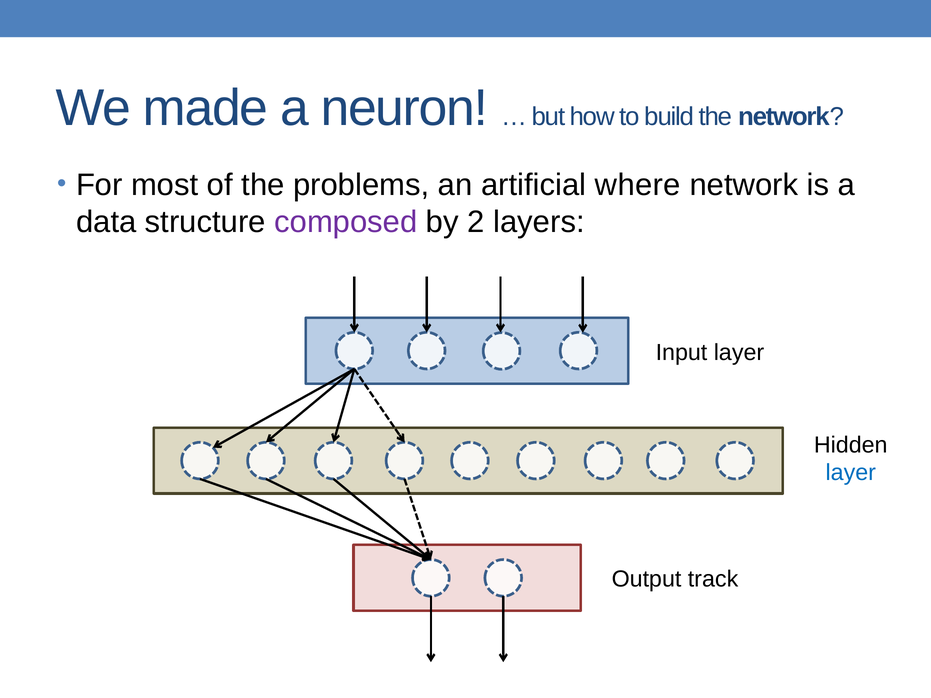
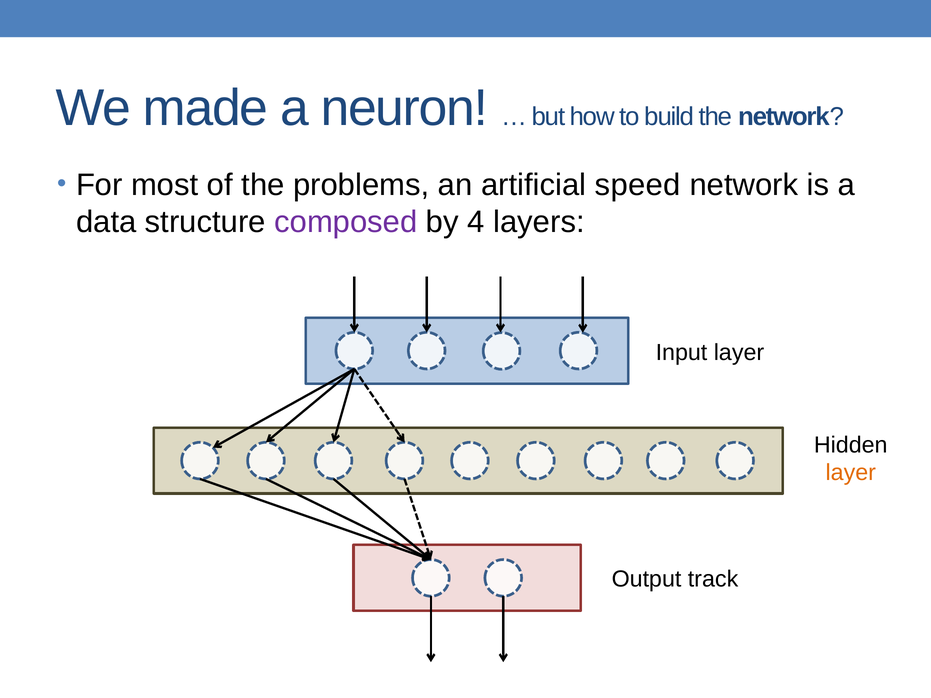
where: where -> speed
2: 2 -> 4
layer at (851, 473) colour: blue -> orange
